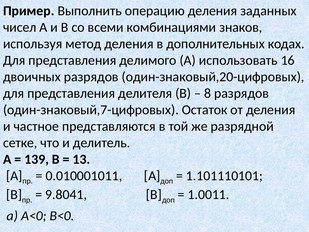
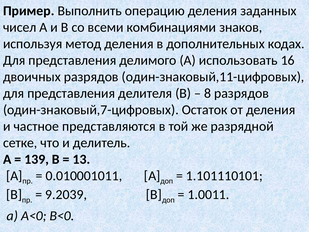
один-знаковый,20-цифровых: один-знаковый,20-цифровых -> один-знаковый,11-цифровых
9.8041: 9.8041 -> 9.2039
